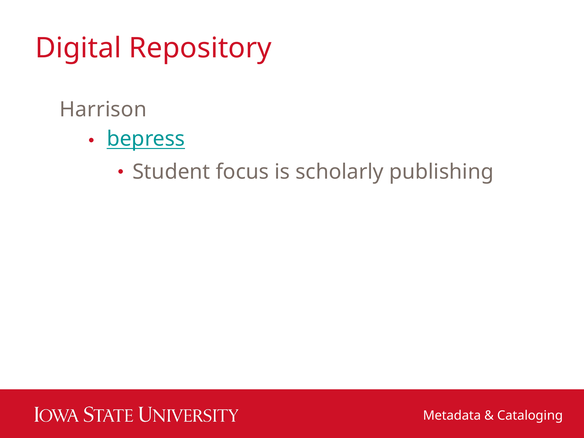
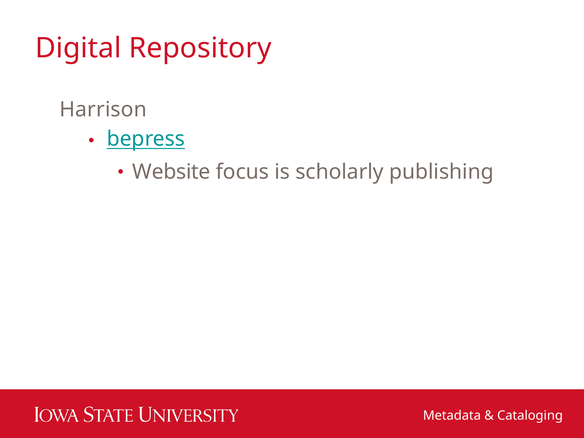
Student: Student -> Website
